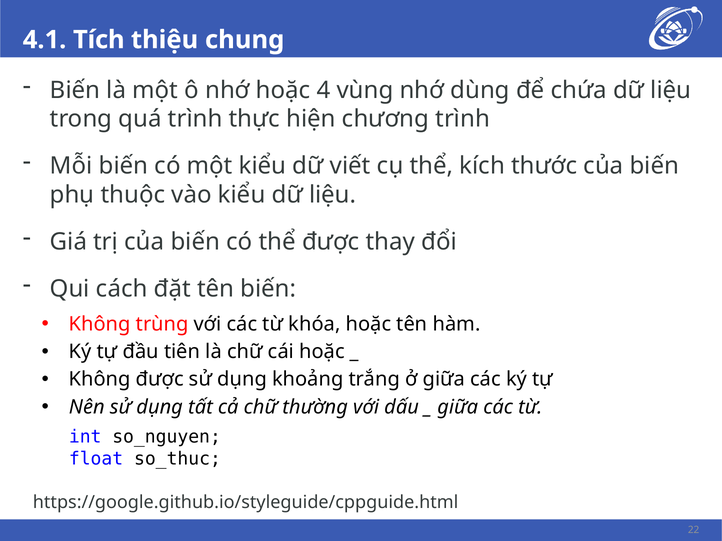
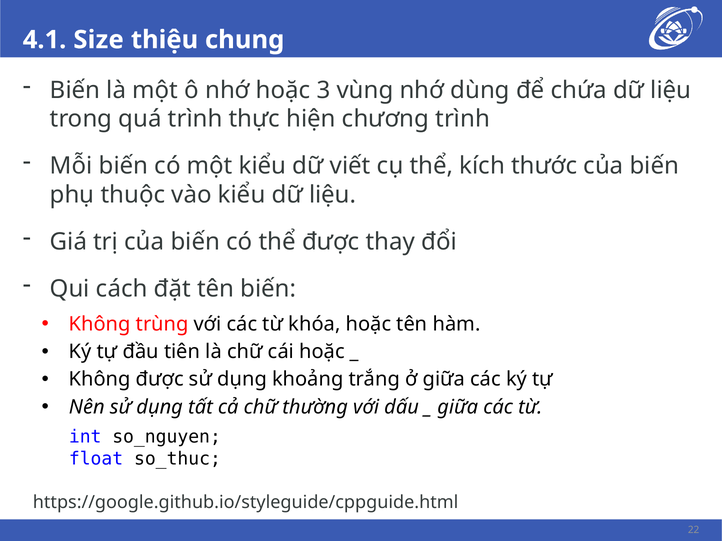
Tích: Tích -> Size
4: 4 -> 3
